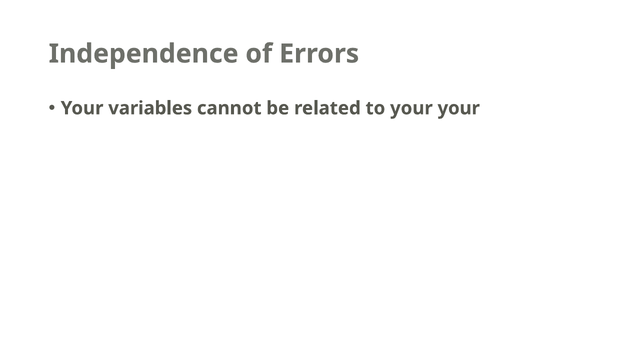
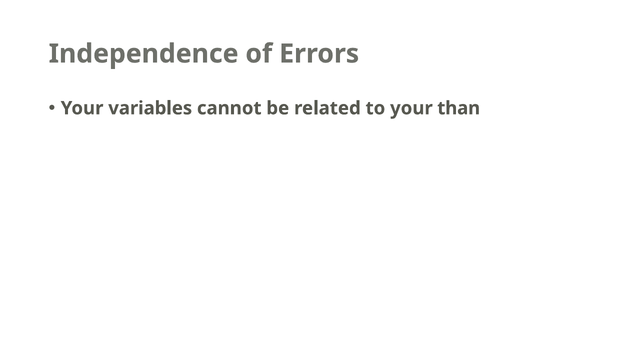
your your: your -> than
